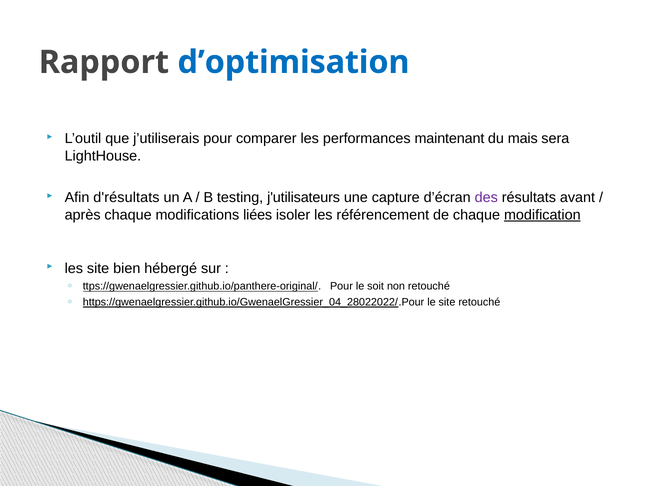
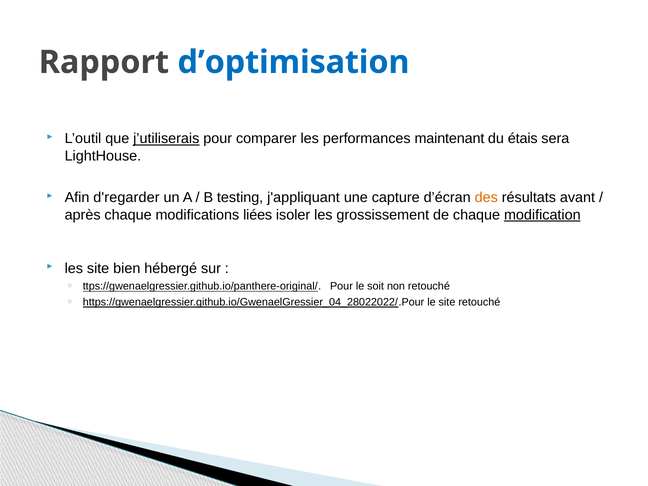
j’utiliserais underline: none -> present
mais: mais -> étais
d'résultats: d'résultats -> d'regarder
j'utilisateurs: j'utilisateurs -> j'appliquant
des colour: purple -> orange
référencement: référencement -> grossissement
